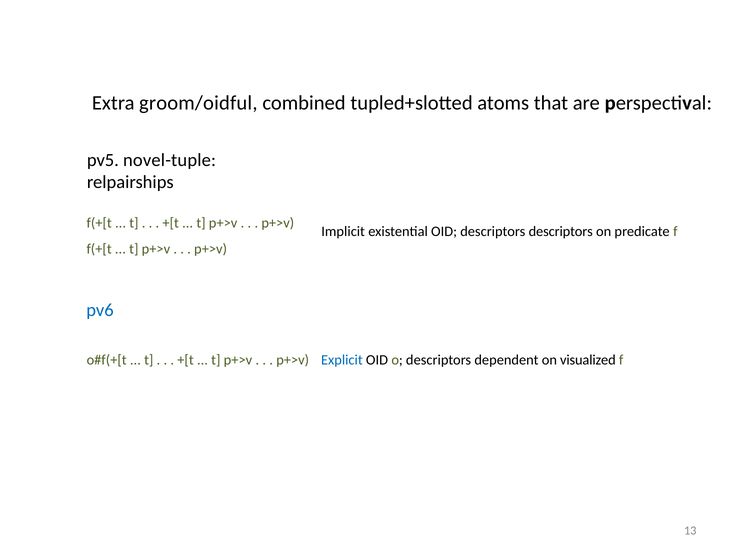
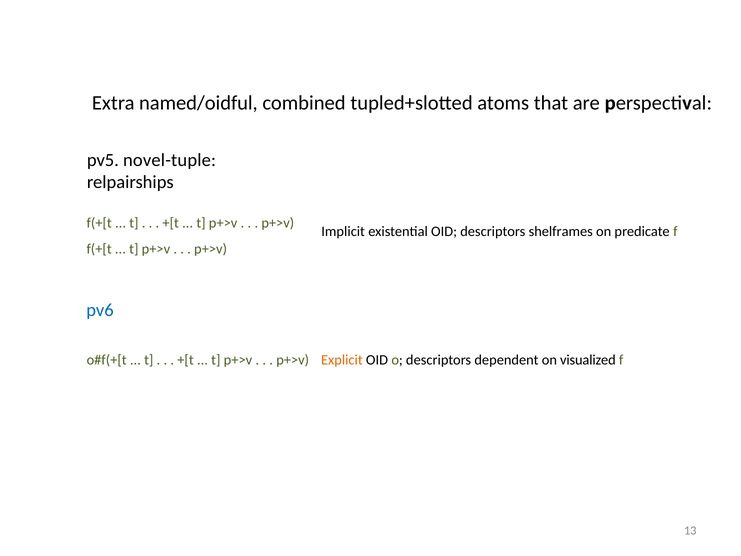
groom/oidful: groom/oidful -> named/oidful
descriptors descriptors: descriptors -> shelframes
Explicit colour: blue -> orange
